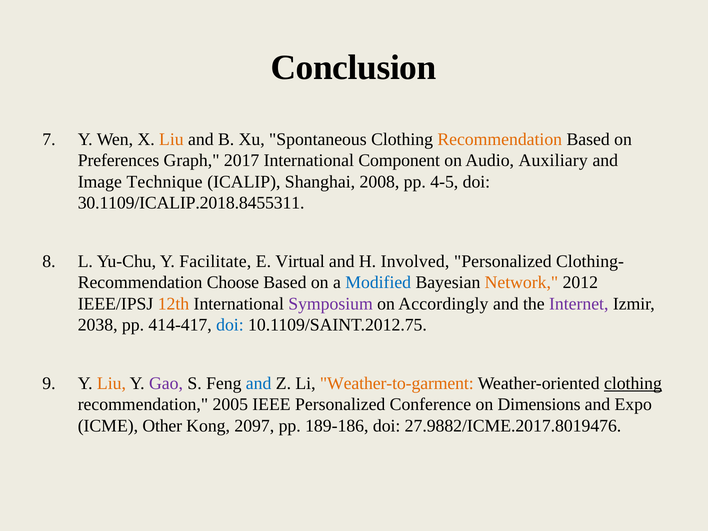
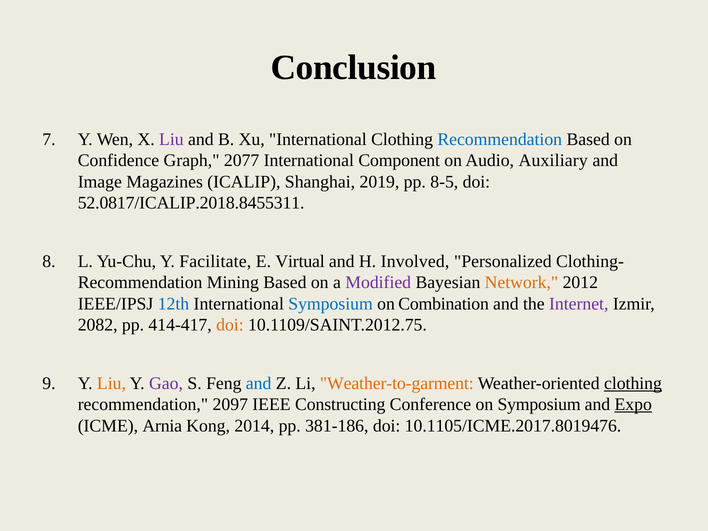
Liu at (171, 139) colour: orange -> purple
Xu Spontaneous: Spontaneous -> International
Recommendation at (500, 139) colour: orange -> blue
Preferences: Preferences -> Confidence
2017: 2017 -> 2077
Technique: Technique -> Magazines
2008: 2008 -> 2019
4-5: 4-5 -> 8-5
30.1109/ICALIP.2018.8455311: 30.1109/ICALIP.2018.8455311 -> 52.0817/ICALIP.2018.8455311
Choose: Choose -> Mining
Modified colour: blue -> purple
12th colour: orange -> blue
Symposium at (331, 304) colour: purple -> blue
Accordingly: Accordingly -> Combination
2038: 2038 -> 2082
doi at (230, 325) colour: blue -> orange
2005: 2005 -> 2097
IEEE Personalized: Personalized -> Constructing
on Dimensions: Dimensions -> Symposium
Expo underline: none -> present
Other: Other -> Arnia
2097: 2097 -> 2014
189-186: 189-186 -> 381-186
27.9882/ICME.2017.8019476: 27.9882/ICME.2017.8019476 -> 10.1105/ICME.2017.8019476
